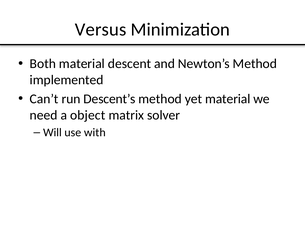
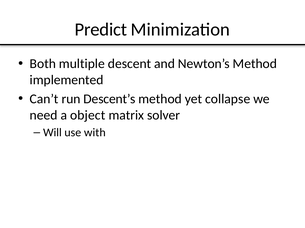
Versus: Versus -> Predict
Both material: material -> multiple
yet material: material -> collapse
